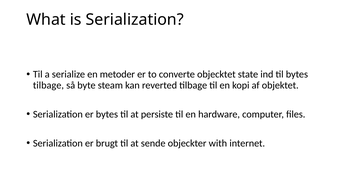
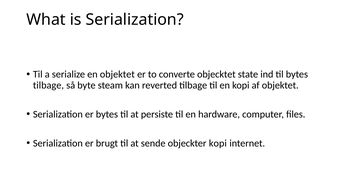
en metoder: metoder -> objektet
objeckter with: with -> kopi
